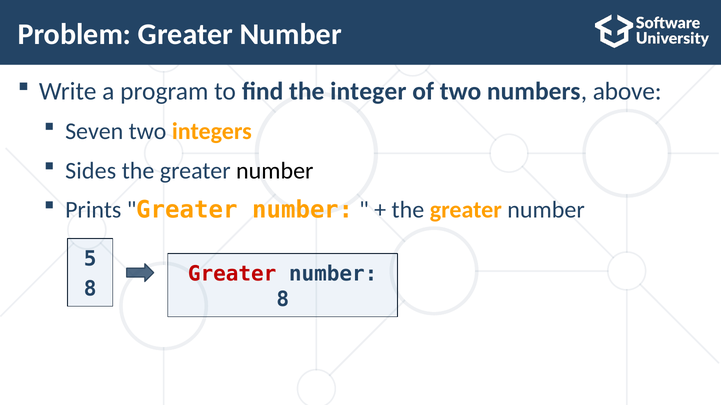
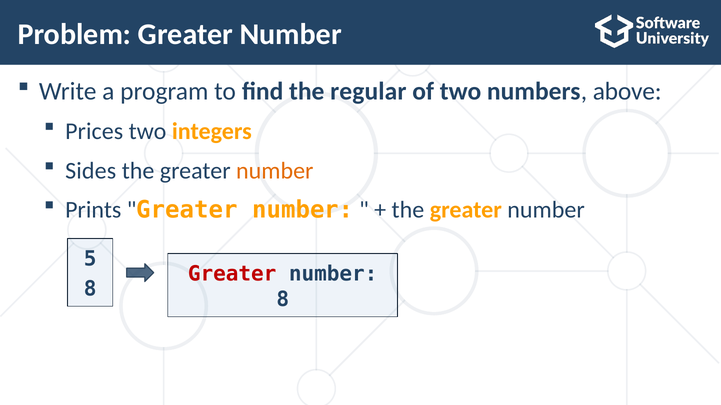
integer: integer -> regular
Seven: Seven -> Prices
number at (275, 171) colour: black -> orange
